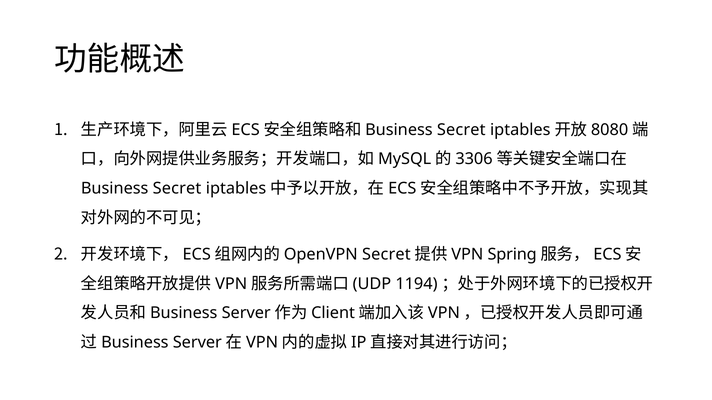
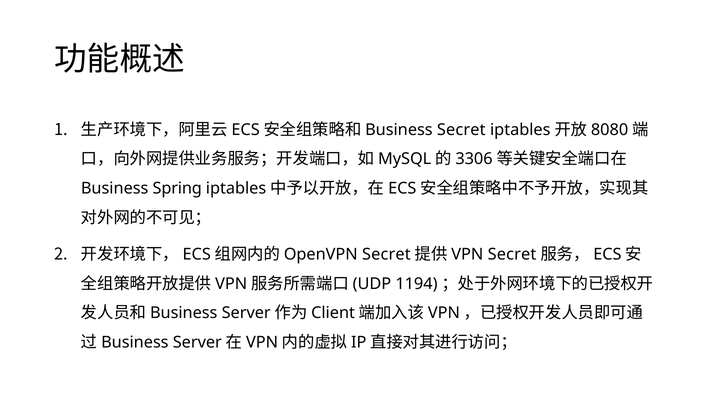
Secret at (177, 189): Secret -> Spring
Spring at (512, 255): Spring -> Secret
